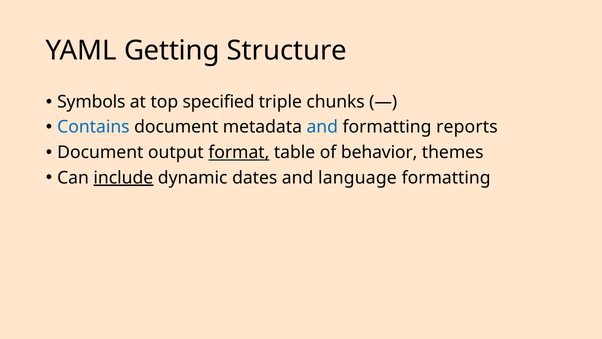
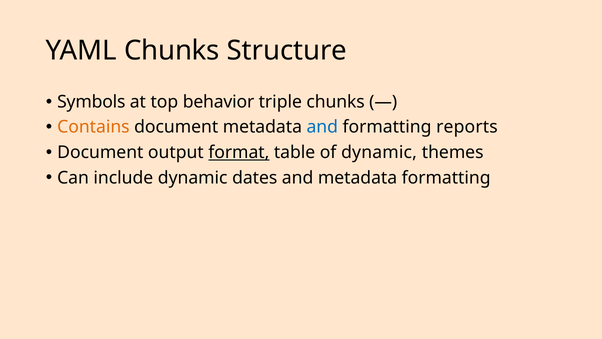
YAML Getting: Getting -> Chunks
specified: specified -> behavior
Contains colour: blue -> orange
of behavior: behavior -> dynamic
include underline: present -> none
and language: language -> metadata
